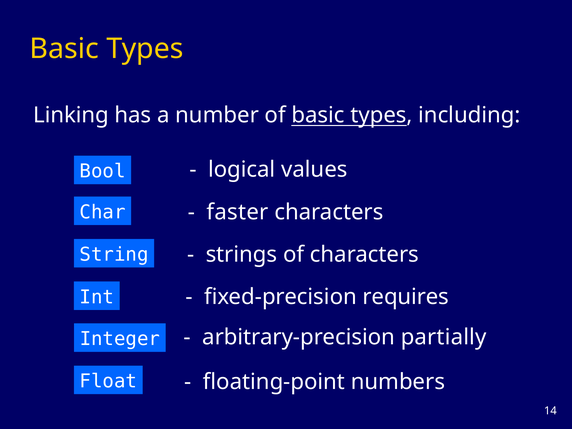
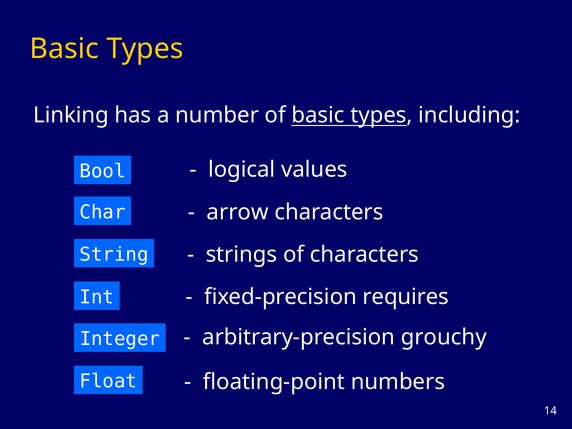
faster: faster -> arrow
partially: partially -> grouchy
